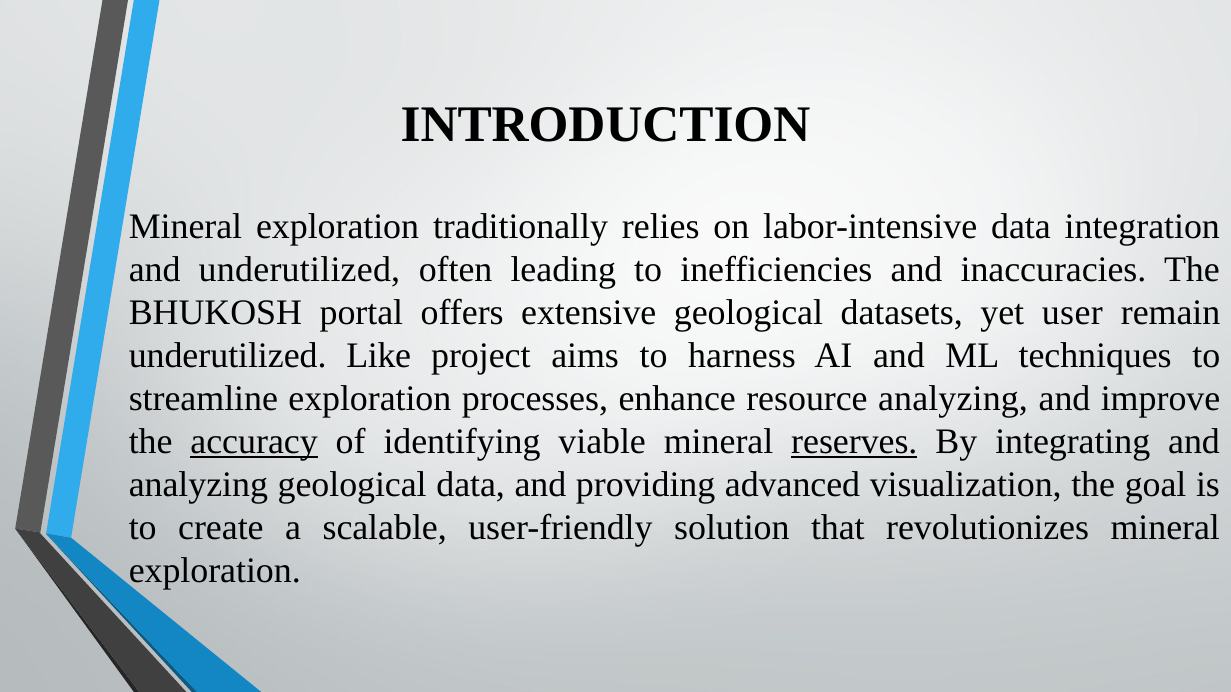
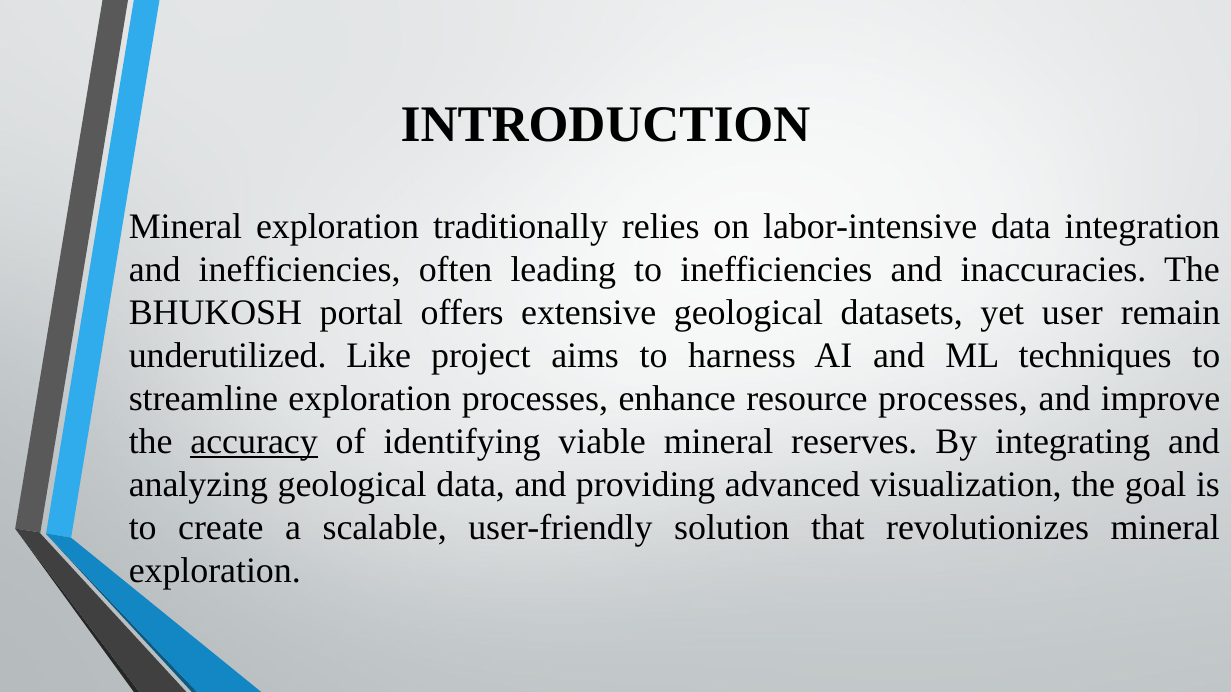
and underutilized: underutilized -> inefficiencies
resource analyzing: analyzing -> processes
reserves underline: present -> none
